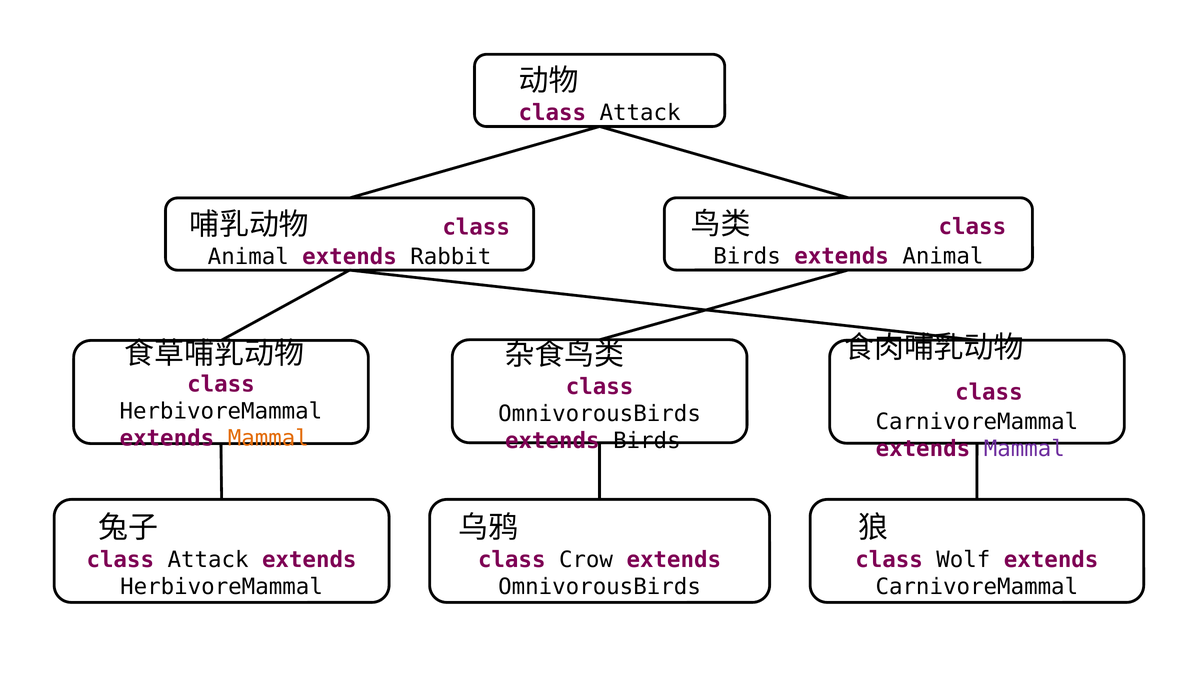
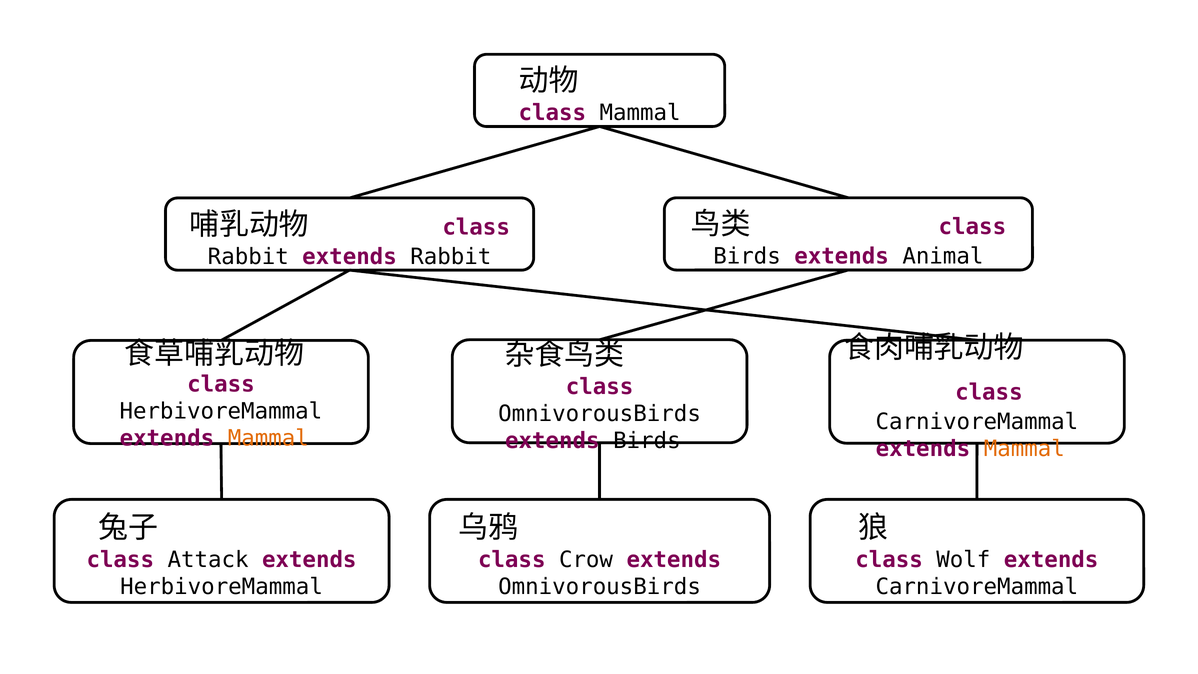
Attack at (640, 113): Attack -> Mammal
Animal at (248, 257): Animal -> Rabbit
Mammal at (1024, 449) colour: purple -> orange
